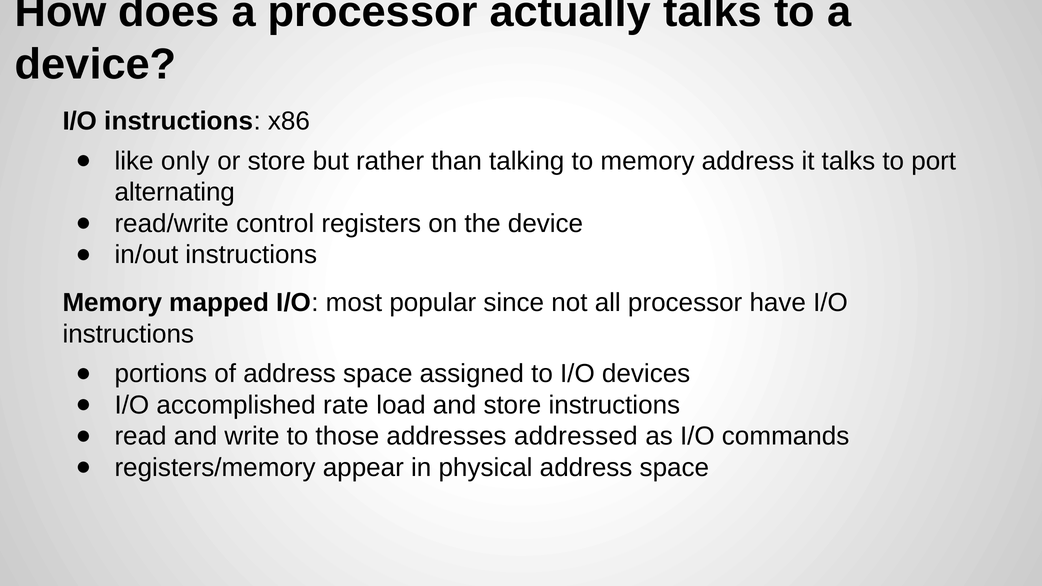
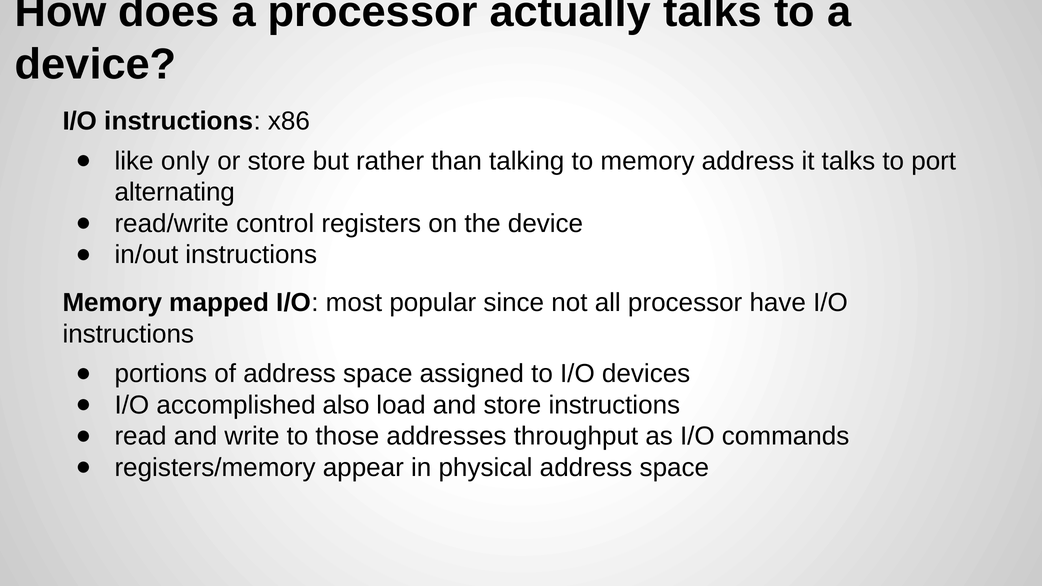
rate: rate -> also
addressed: addressed -> throughput
